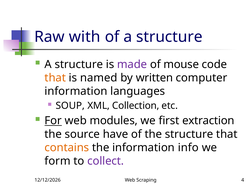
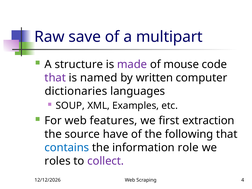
with: with -> save
of a structure: structure -> multipart
that at (55, 78) colour: orange -> purple
information at (76, 91): information -> dictionaries
Collection: Collection -> Examples
For underline: present -> none
modules: modules -> features
the structure: structure -> following
contains colour: orange -> blue
info: info -> role
form: form -> roles
